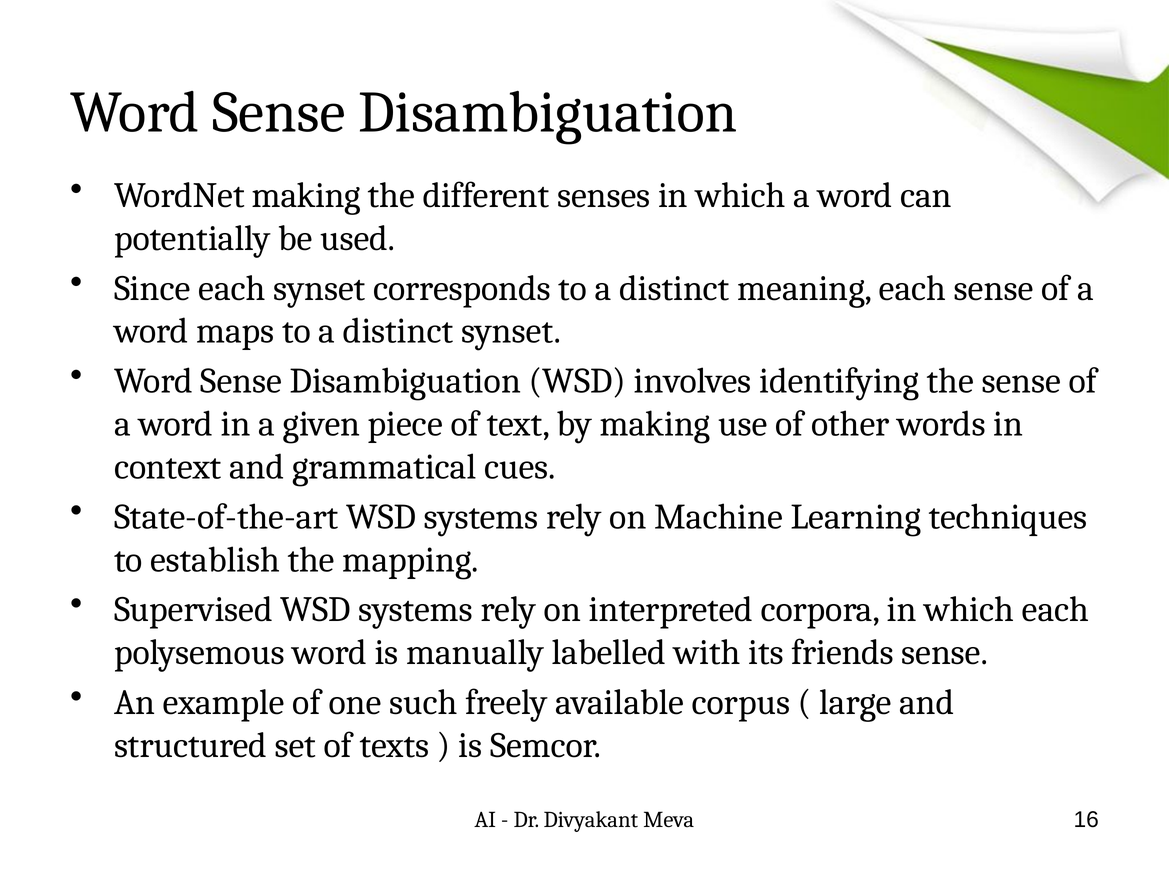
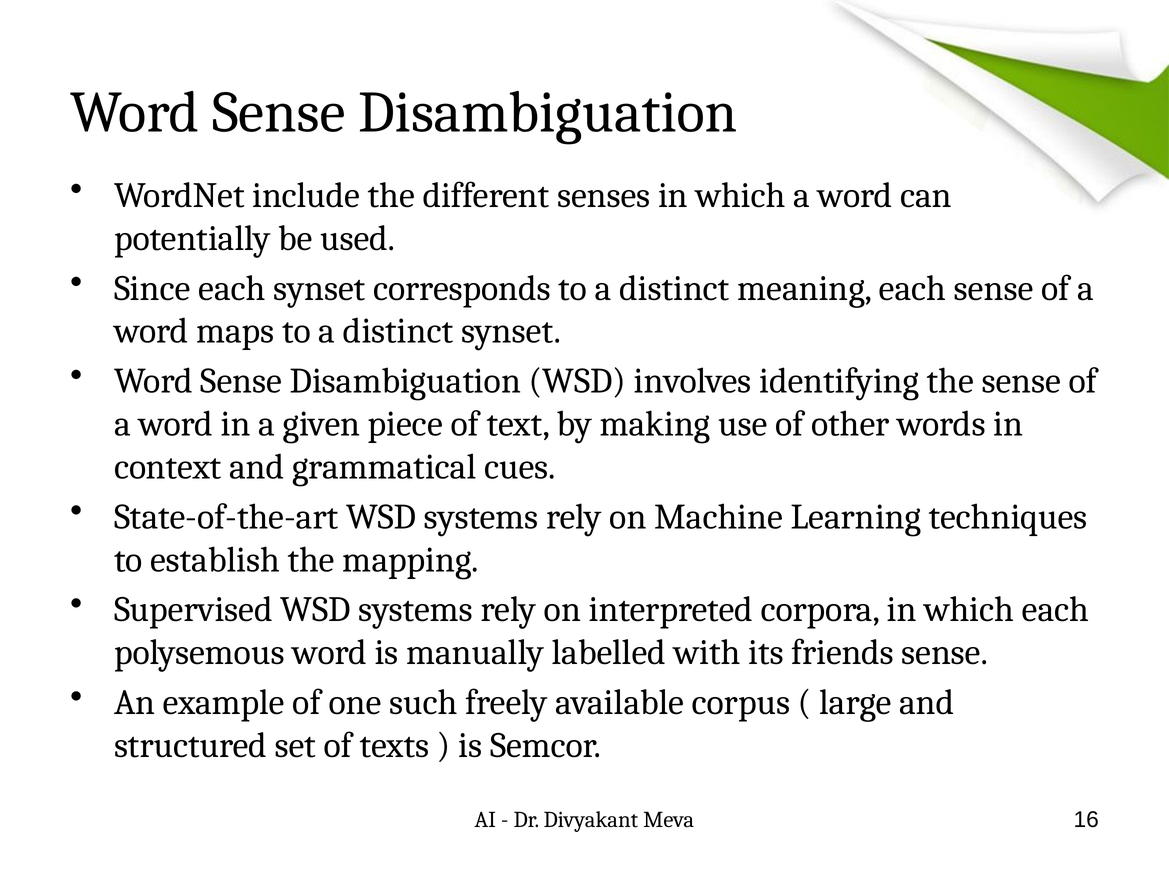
WordNet making: making -> include
